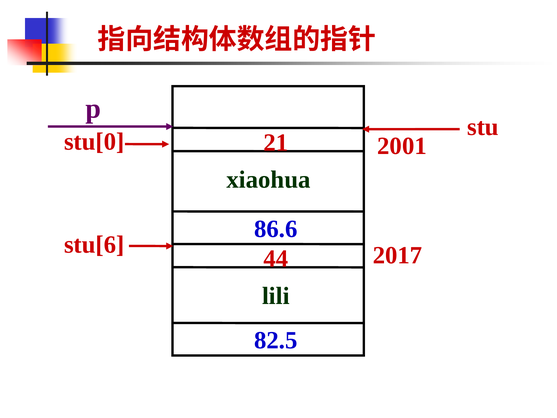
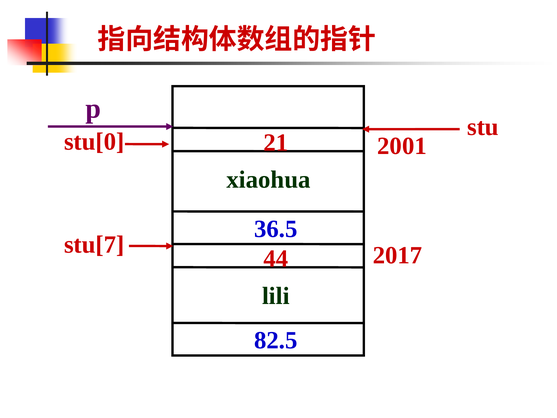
86.6: 86.6 -> 36.5
stu[6: stu[6 -> stu[7
